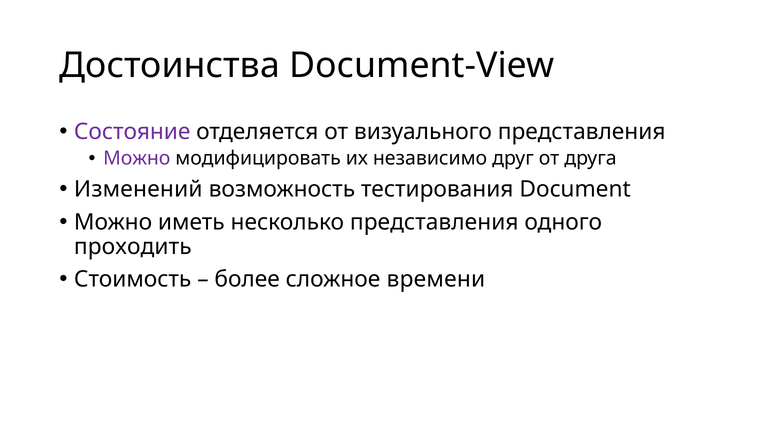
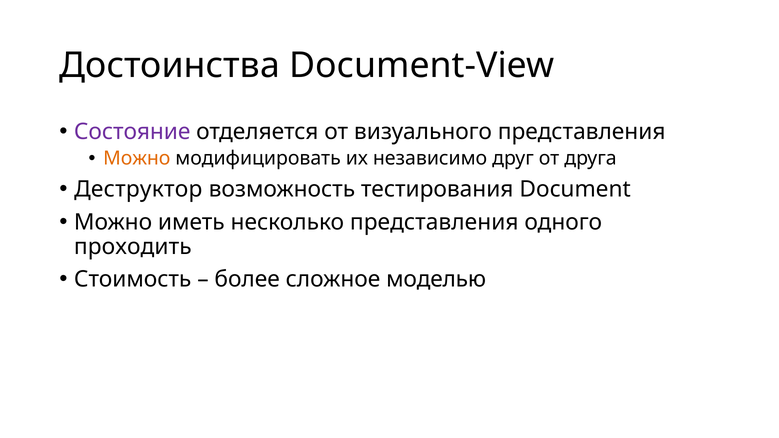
Можно at (137, 159) colour: purple -> orange
Изменений: Изменений -> Деструктор
времени: времени -> моделью
